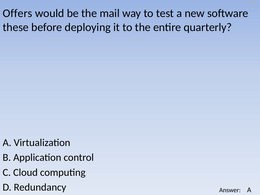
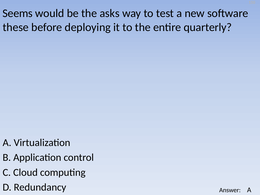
Offers: Offers -> Seems
mail: mail -> asks
